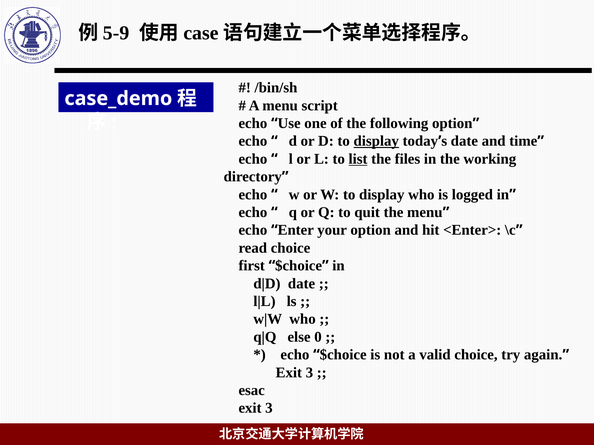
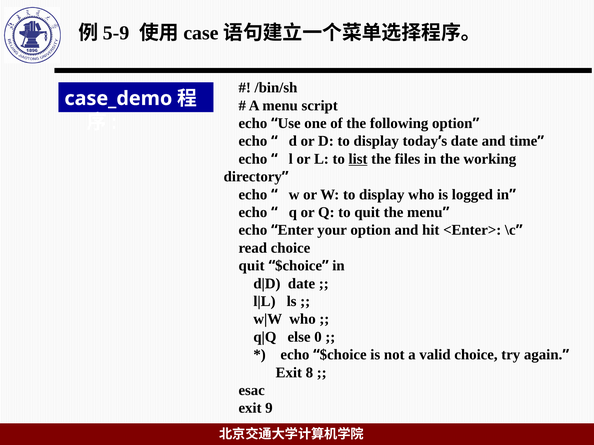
display at (376, 141) underline: present -> none
first at (252, 266): first -> quit
3 at (309, 373): 3 -> 8
3 at (269, 409): 3 -> 9
